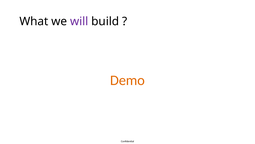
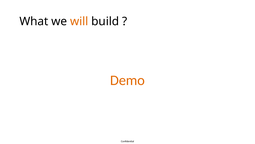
will colour: purple -> orange
